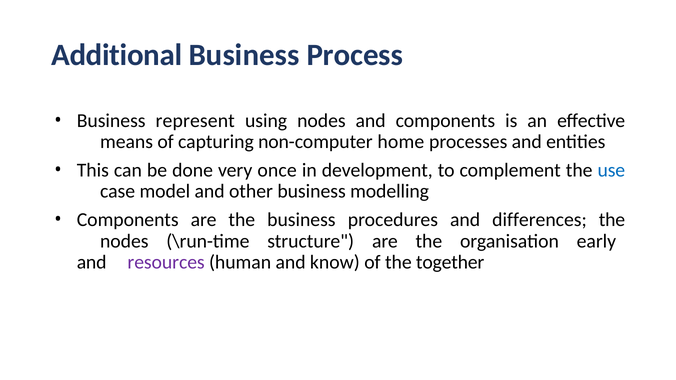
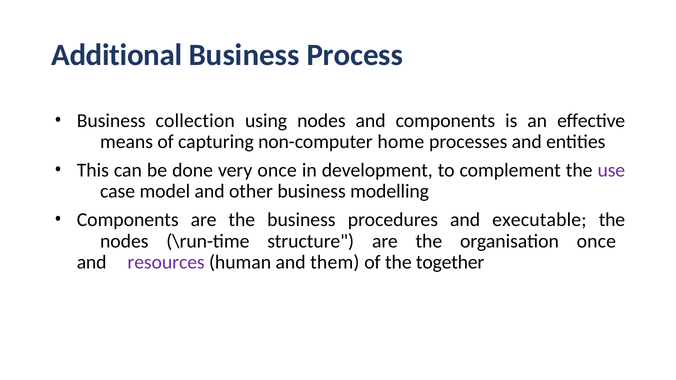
represent: represent -> collection
use colour: blue -> purple
differences: differences -> executable
organisation early: early -> once
know: know -> them
